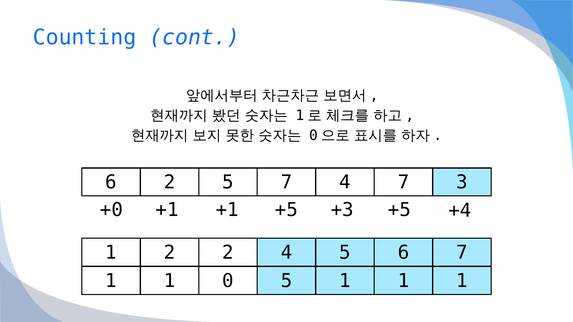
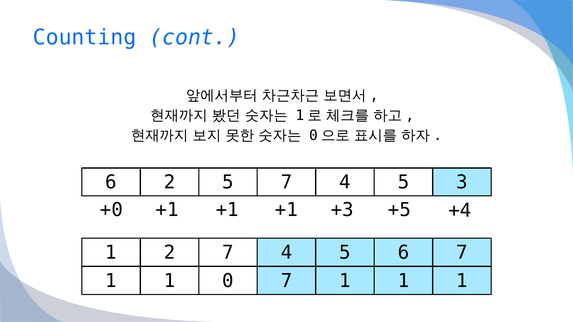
5 7 4 7: 7 -> 5
+1 +1 +5: +5 -> +1
2 2: 2 -> 7
0 5: 5 -> 7
